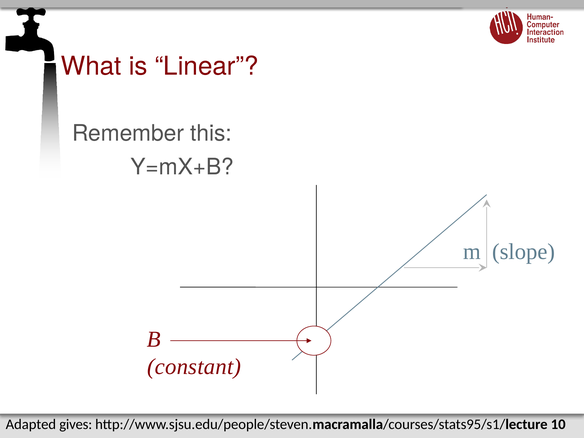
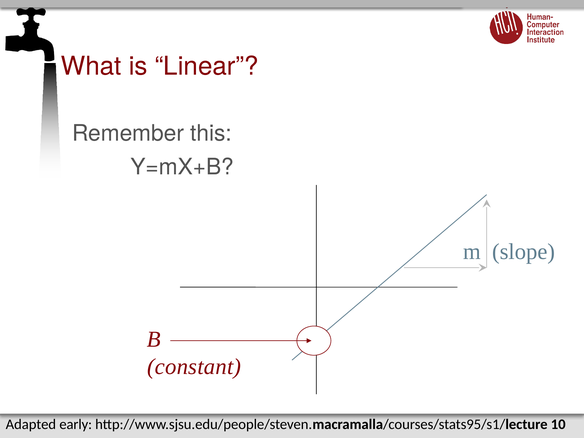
gives: gives -> early
